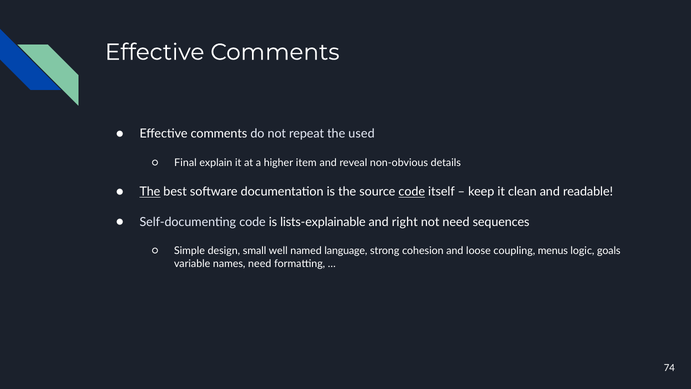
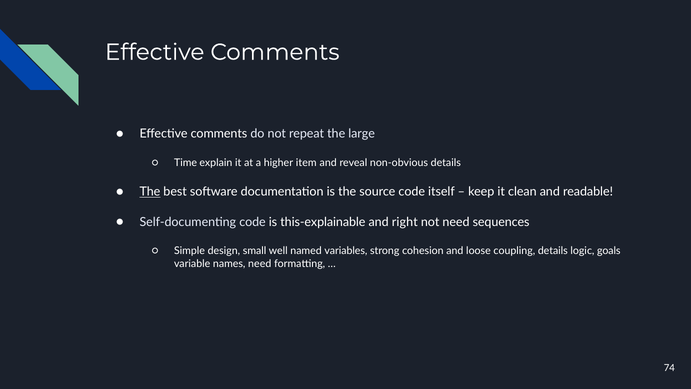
used: used -> large
Final: Final -> Time
code at (412, 192) underline: present -> none
lists-explainable: lists-explainable -> this-explainable
language: language -> variables
coupling menus: menus -> details
